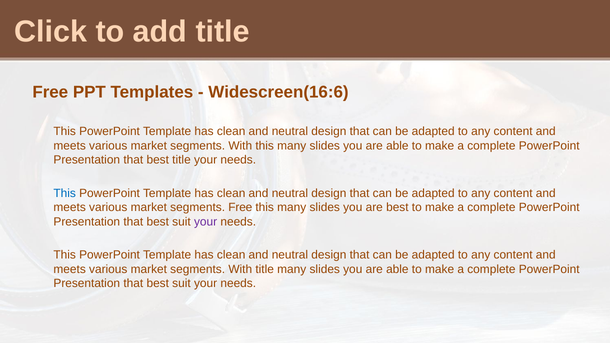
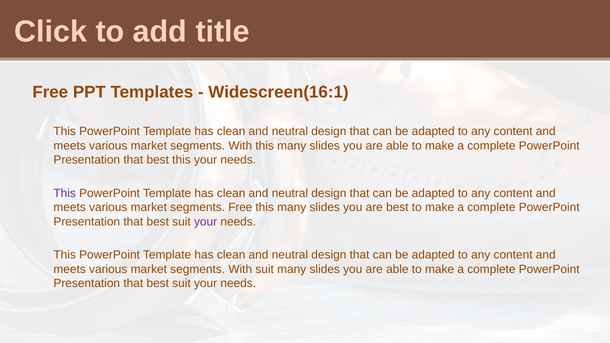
Widescreen(16:6: Widescreen(16:6 -> Widescreen(16:1
best title: title -> this
This at (65, 193) colour: blue -> purple
With title: title -> suit
